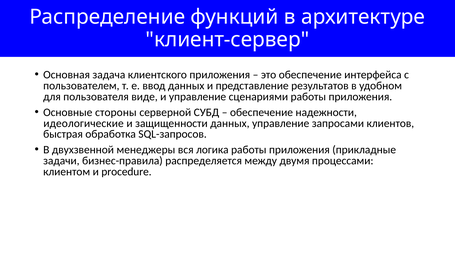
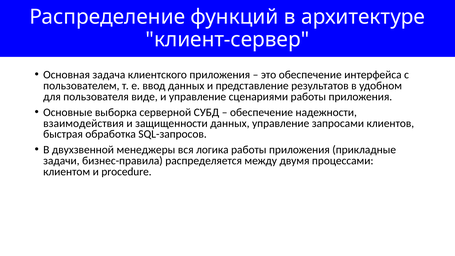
стороны: стороны -> выборка
идеологические: идеологические -> взаимодействия
